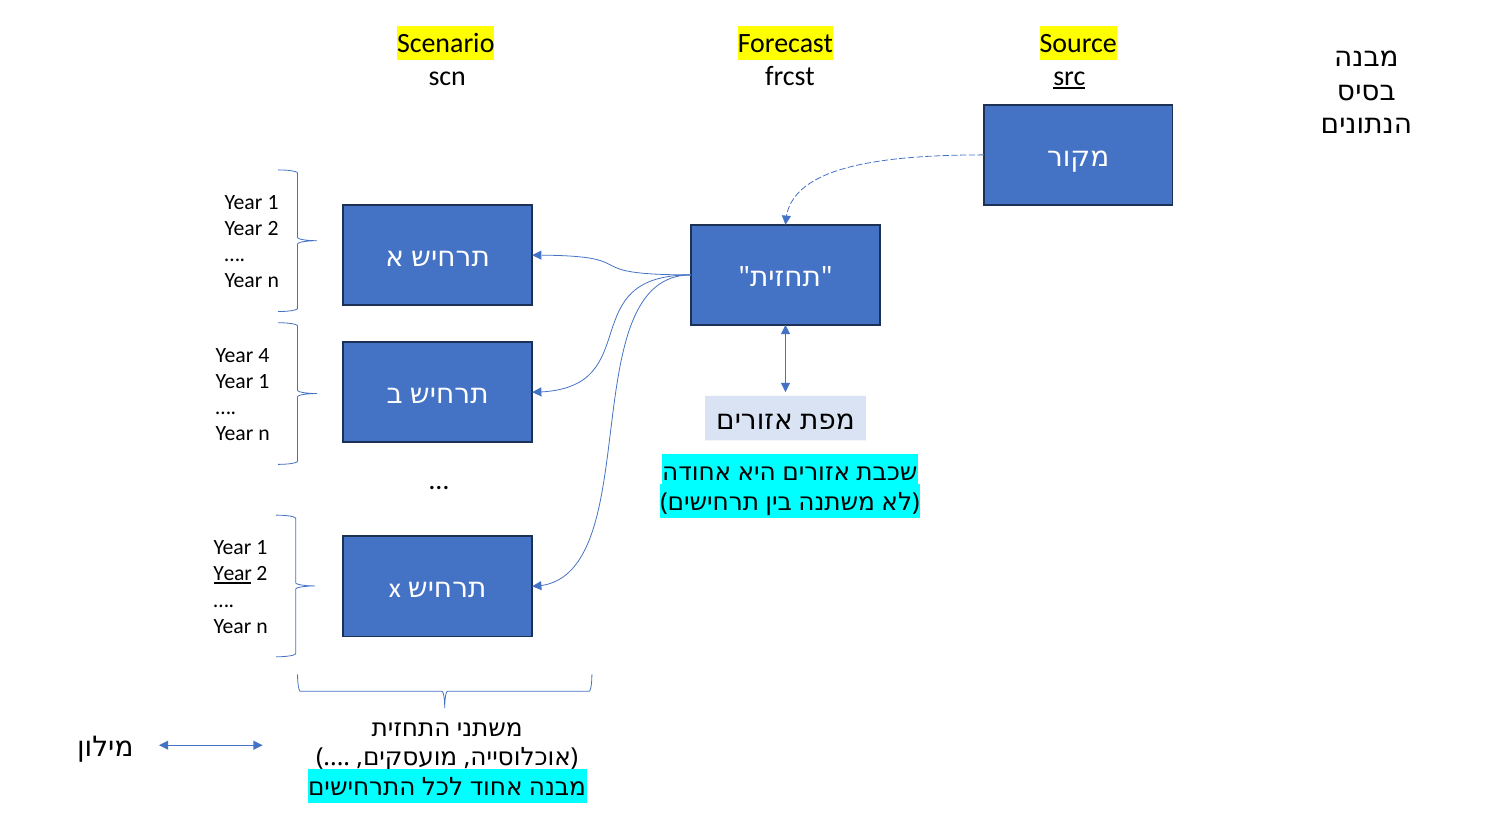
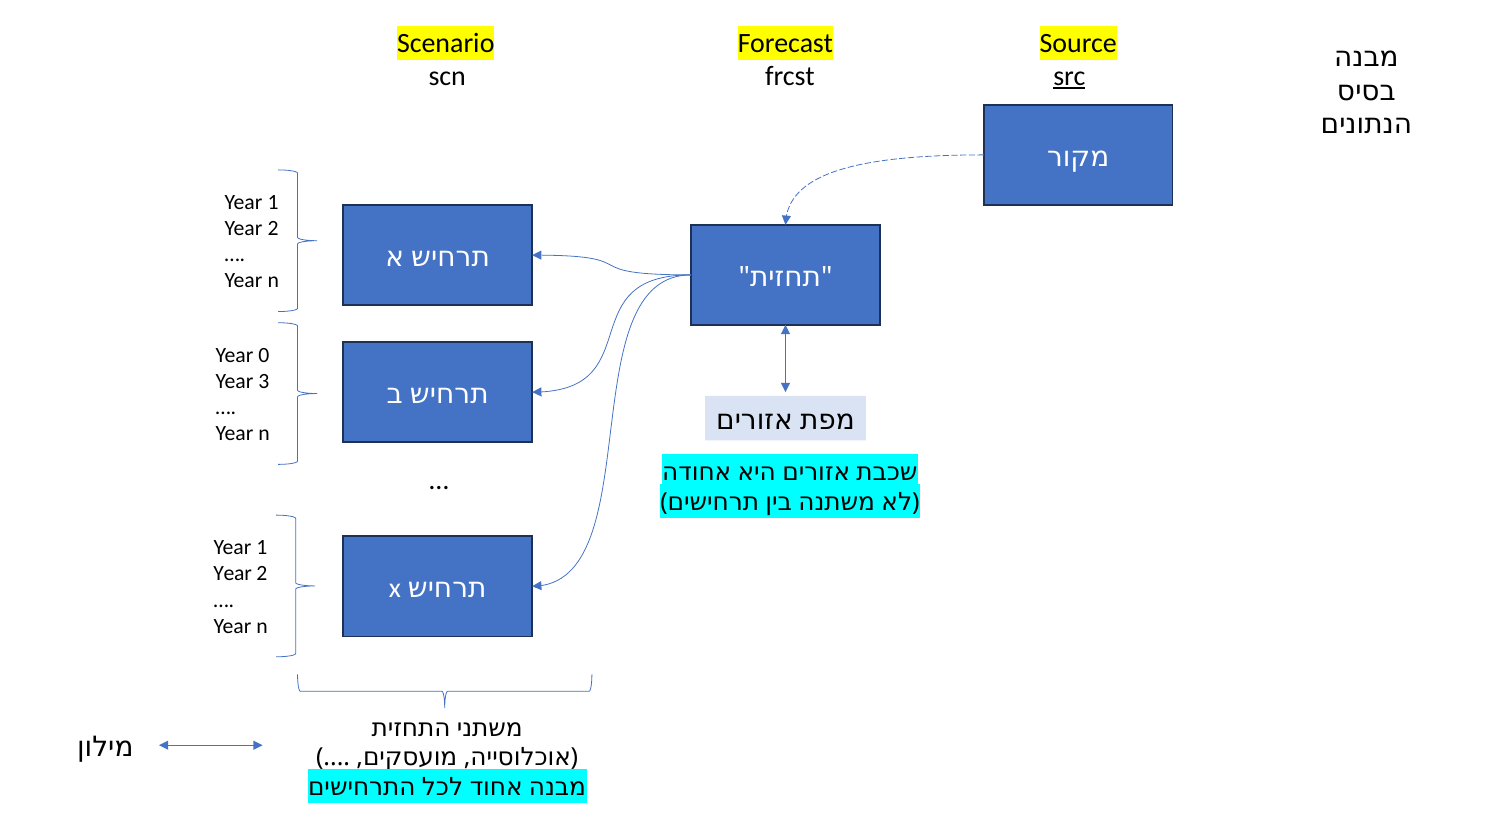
4: 4 -> 0
1 at (264, 381): 1 -> 3
Year at (233, 574) underline: present -> none
